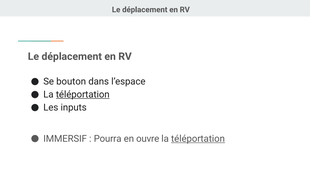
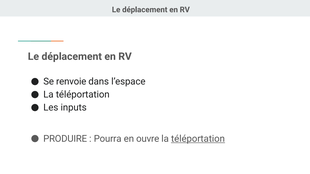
bouton: bouton -> renvoie
téléportation at (83, 95) underline: present -> none
IMMERSIF: IMMERSIF -> PRODUIRE
